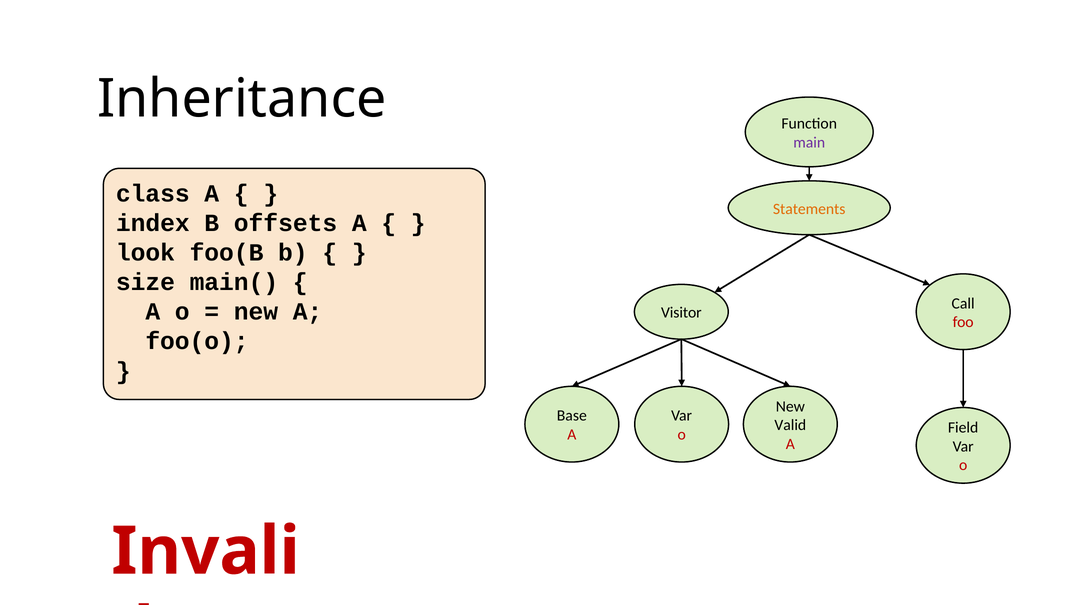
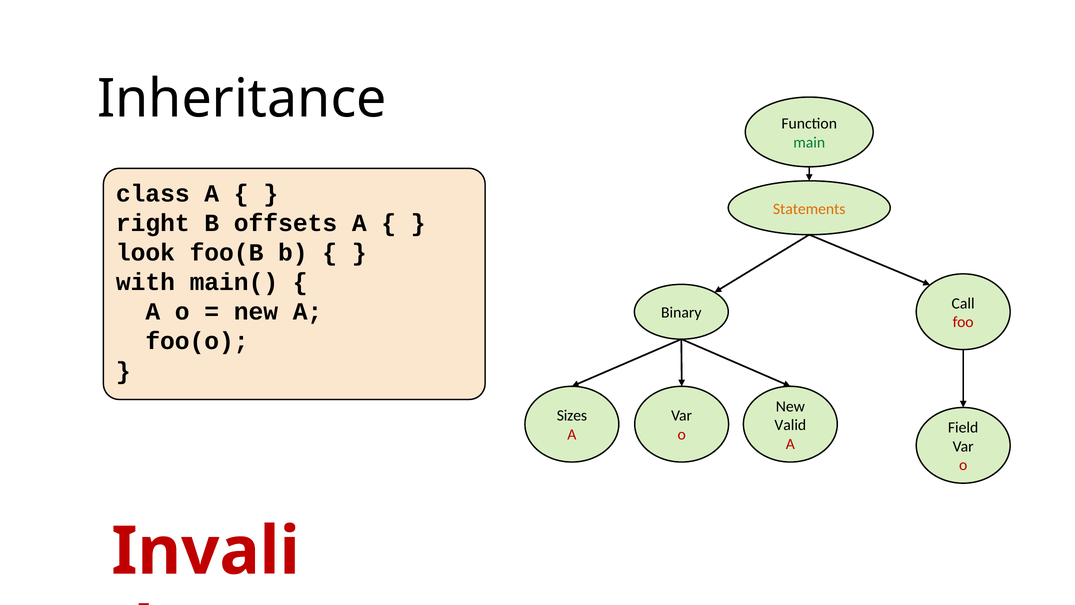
main colour: purple -> green
index: index -> right
size: size -> with
Visitor: Visitor -> Binary
Base: Base -> Sizes
